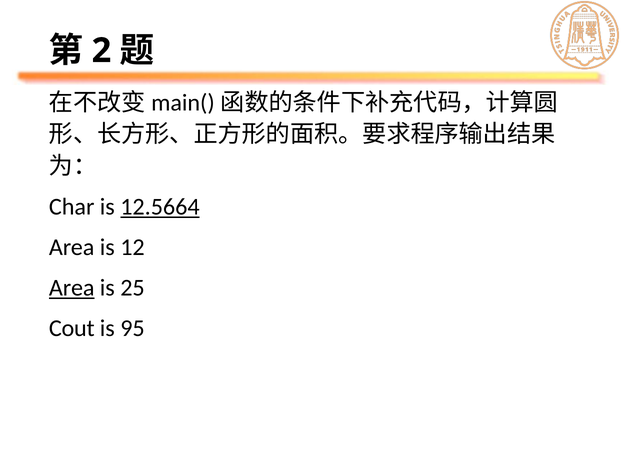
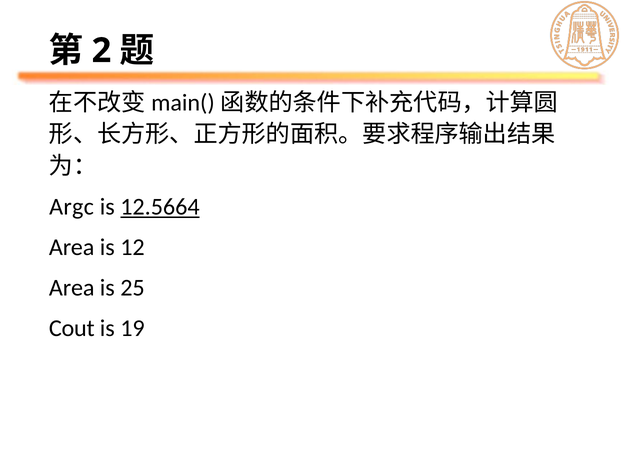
Char: Char -> Argc
Area at (72, 288) underline: present -> none
95: 95 -> 19
